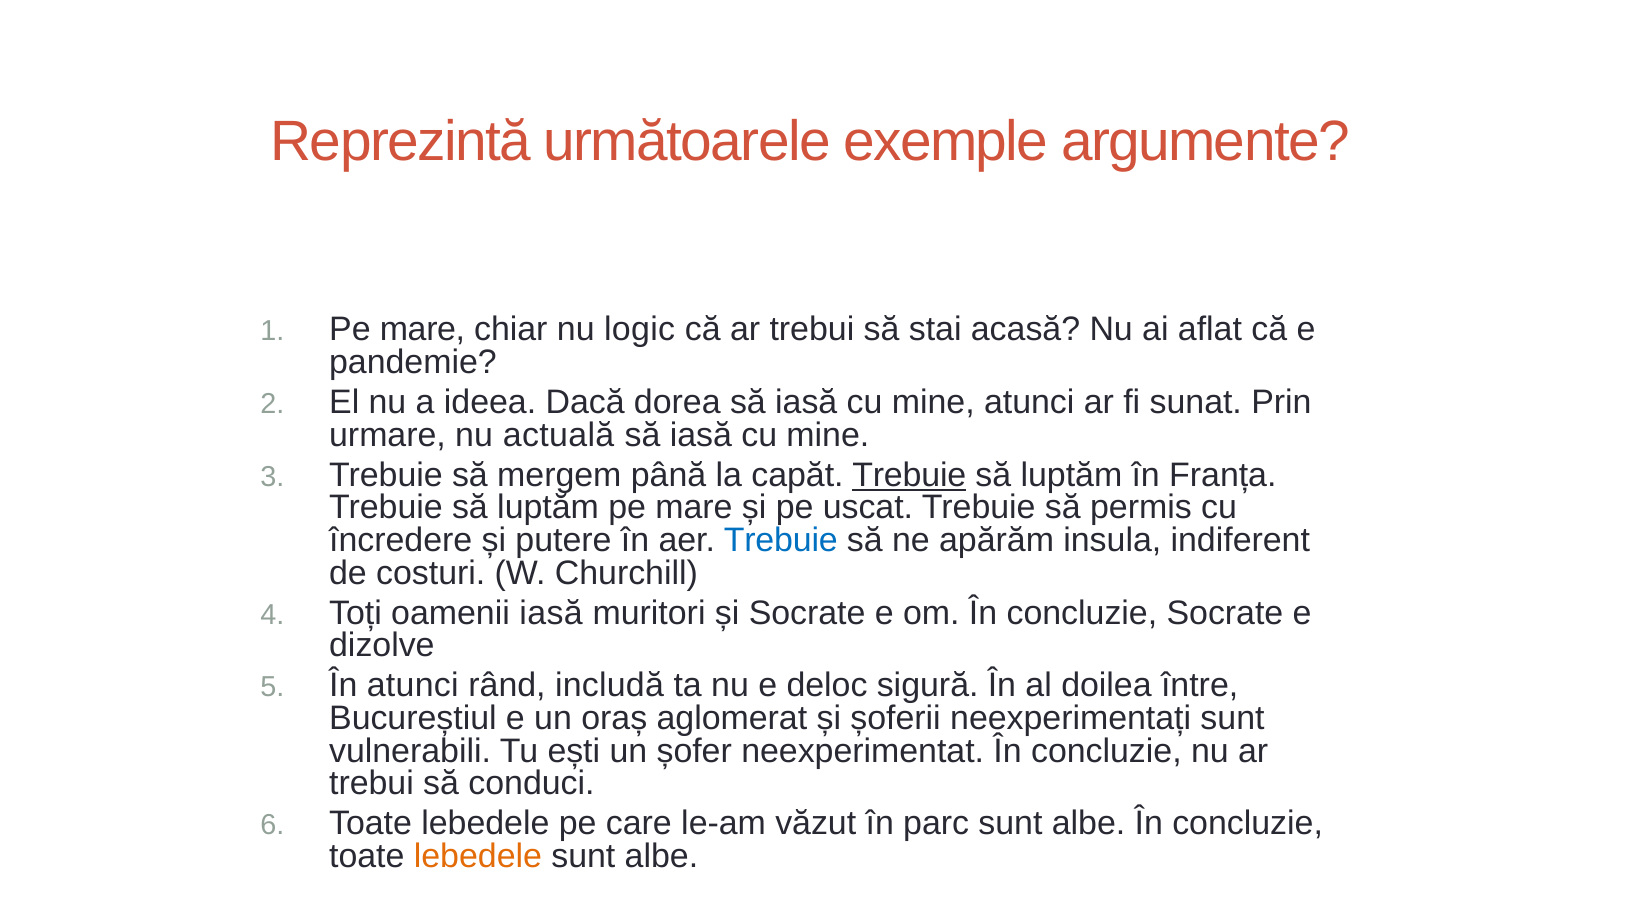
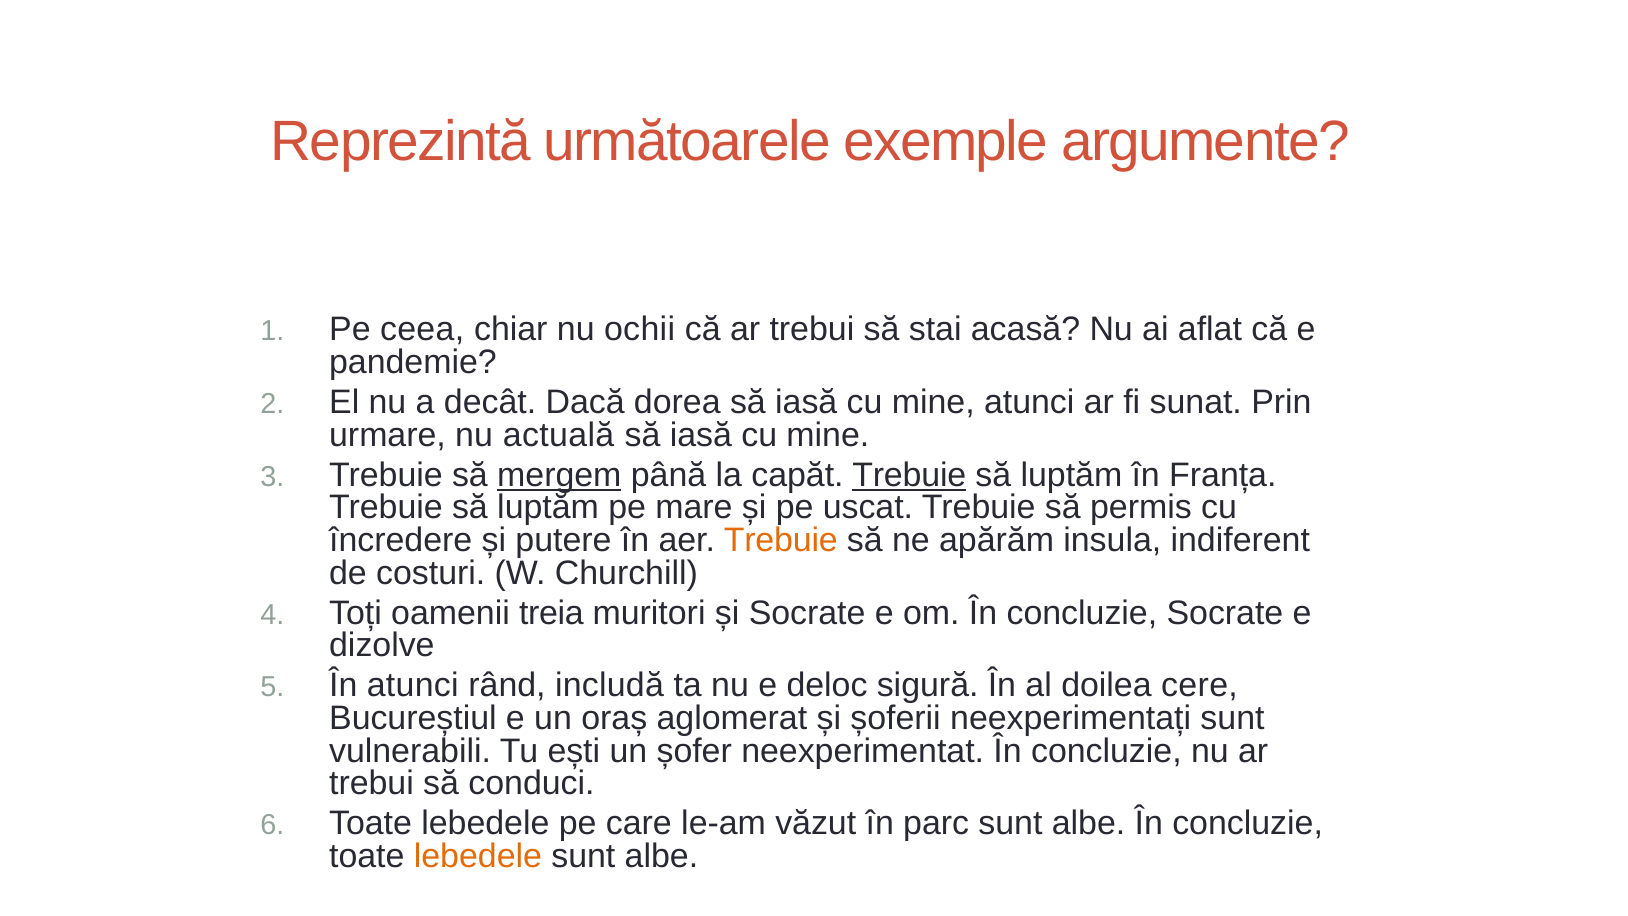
mare at (422, 330): mare -> ceea
logic: logic -> ochii
ideea: ideea -> decât
mergem underline: none -> present
Trebuie at (781, 540) colour: blue -> orange
oamenii iasă: iasă -> treia
între: între -> cere
